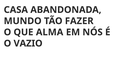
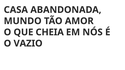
FAZER: FAZER -> AMOR
ALMA: ALMA -> CHEIA
